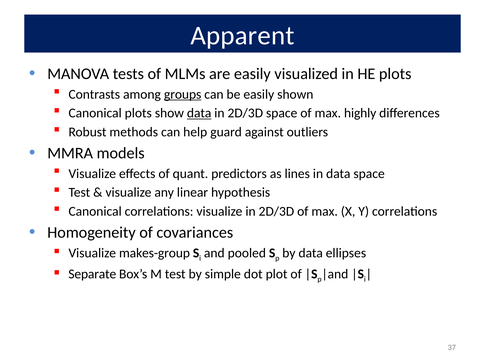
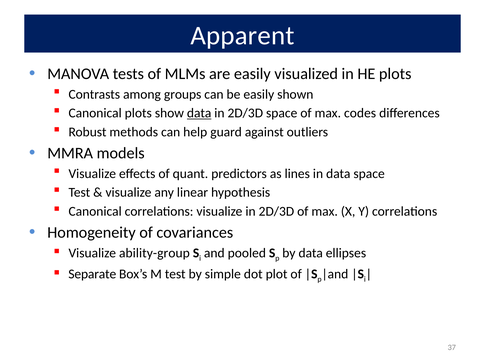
groups underline: present -> none
highly: highly -> codes
makes-group: makes-group -> ability-group
